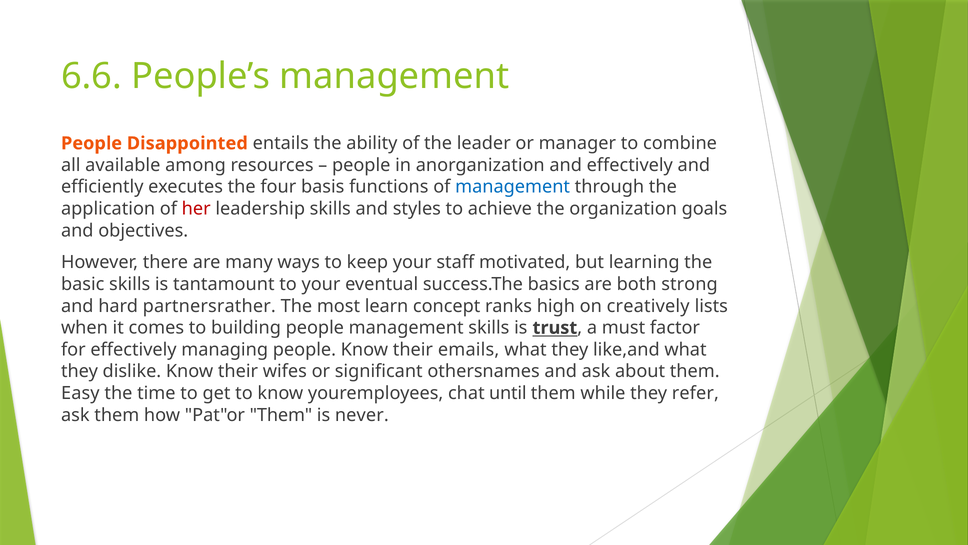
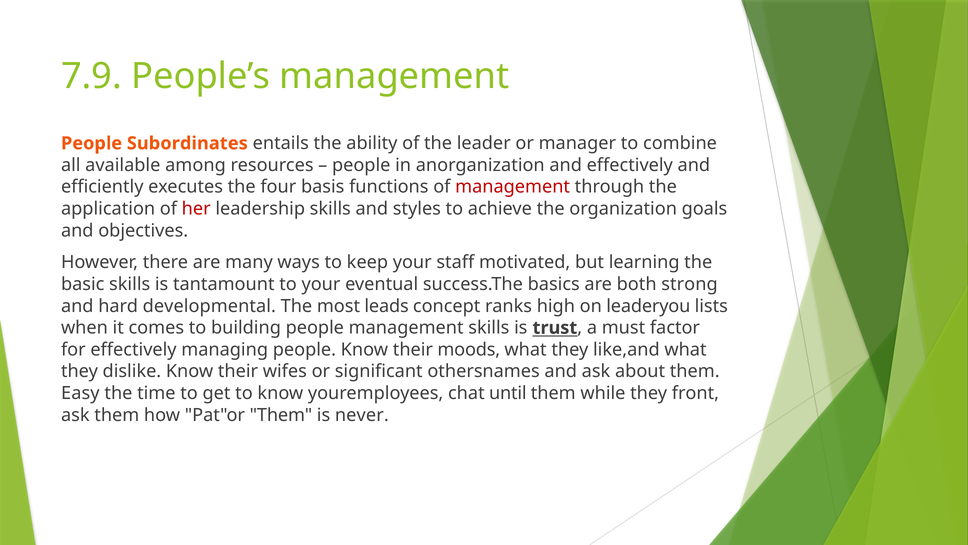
6.6: 6.6 -> 7.9
Disappointed: Disappointed -> Subordinates
management at (513, 187) colour: blue -> red
partnersrather: partnersrather -> developmental
learn: learn -> leads
creatively: creatively -> leaderyou
emails: emails -> moods
refer: refer -> front
